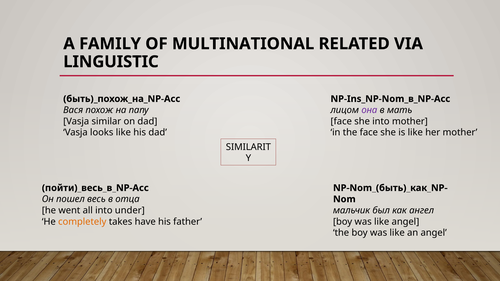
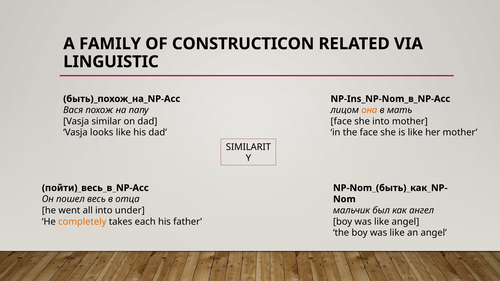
MULTINATIONAL: MULTINATIONAL -> CONSTRUCTICON
она colour: purple -> orange
have: have -> each
